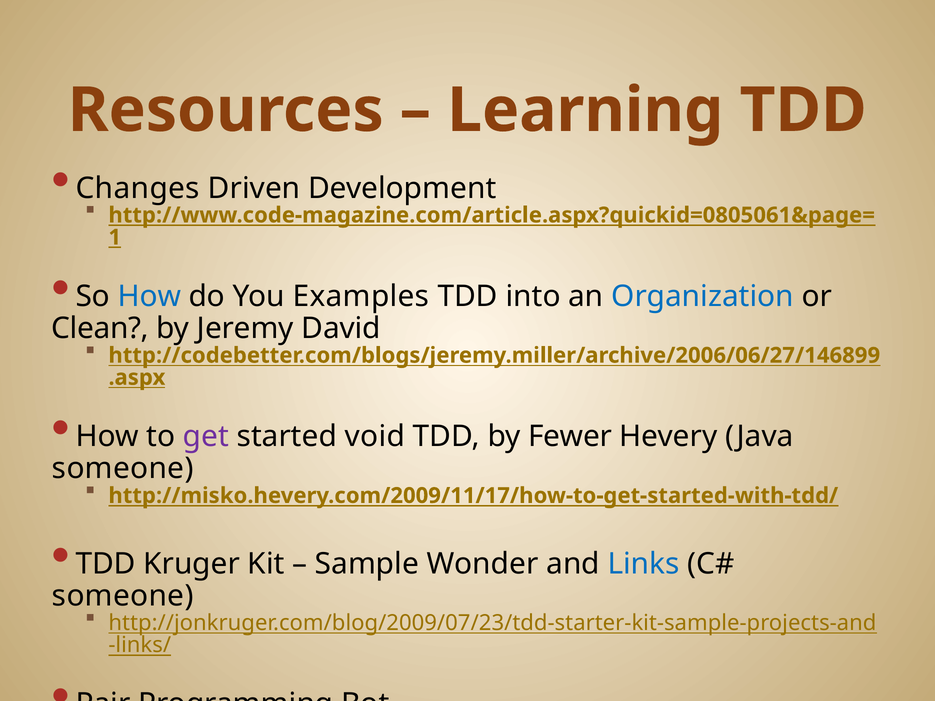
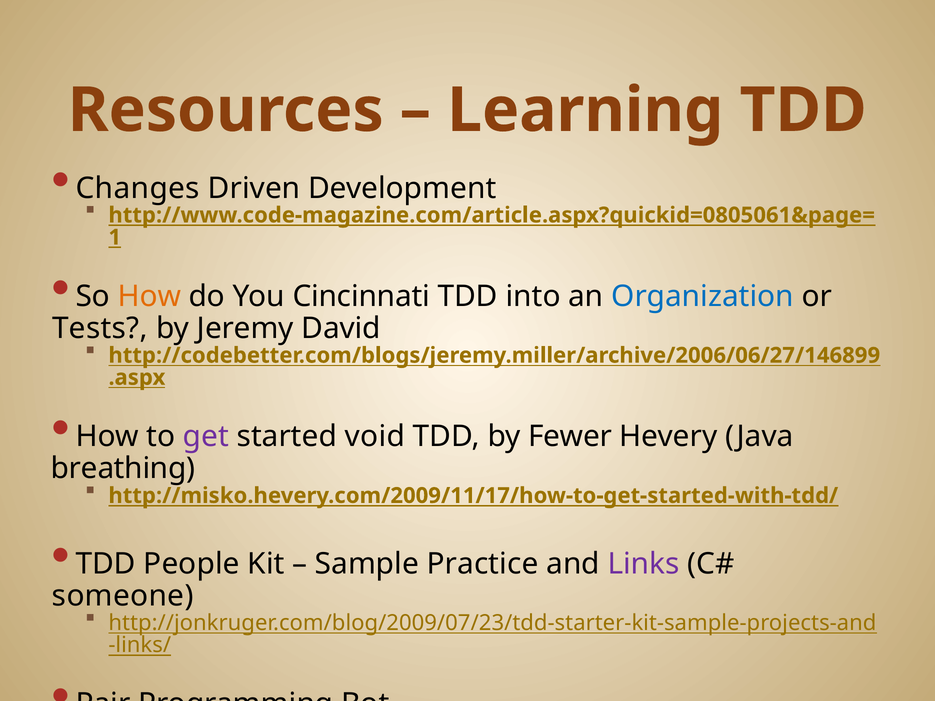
How at (149, 296) colour: blue -> orange
Examples: Examples -> Cincinnati
Clean: Clean -> Tests
someone at (123, 469): someone -> breathing
Kruger: Kruger -> People
Wonder: Wonder -> Practice
Links colour: blue -> purple
